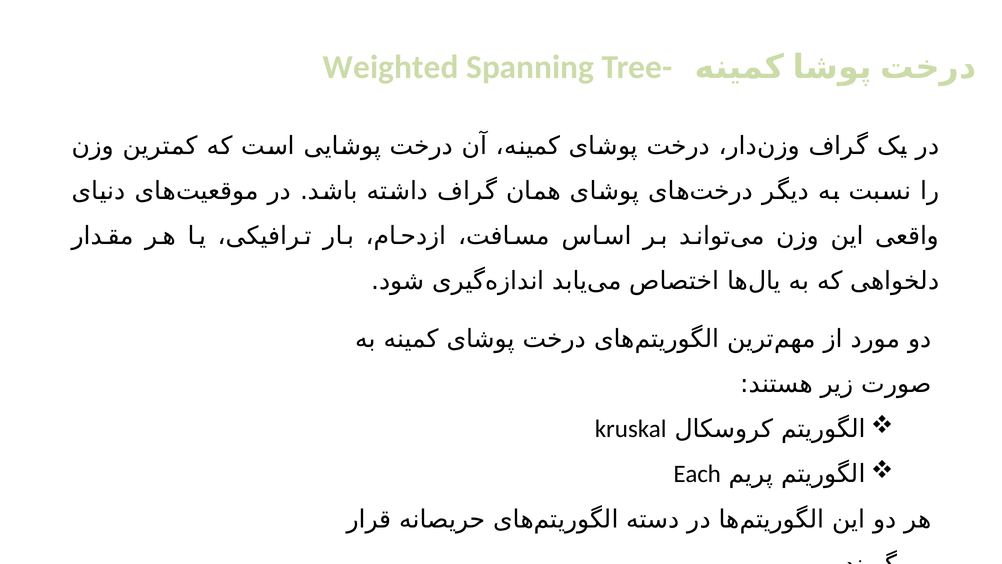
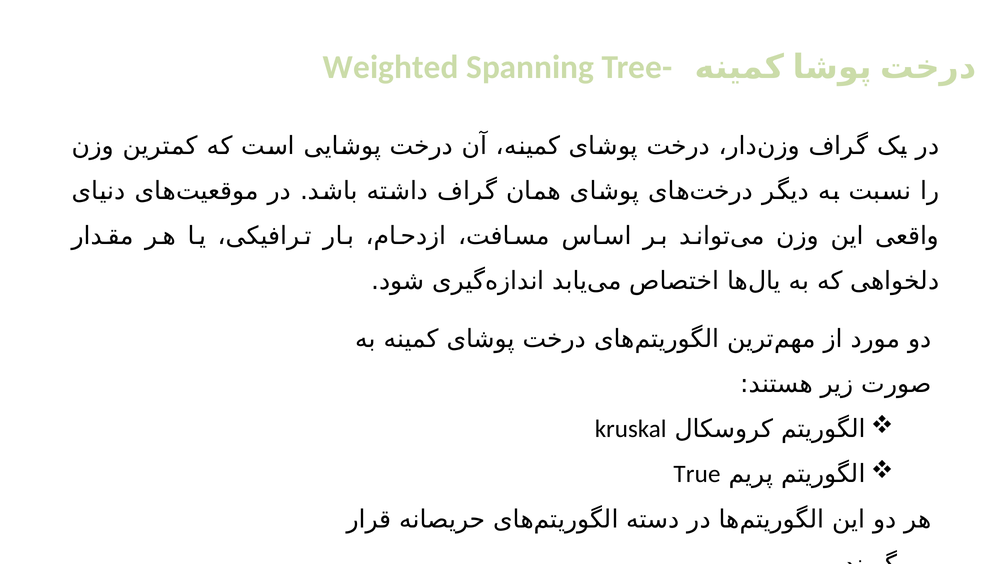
Each: Each -> True
